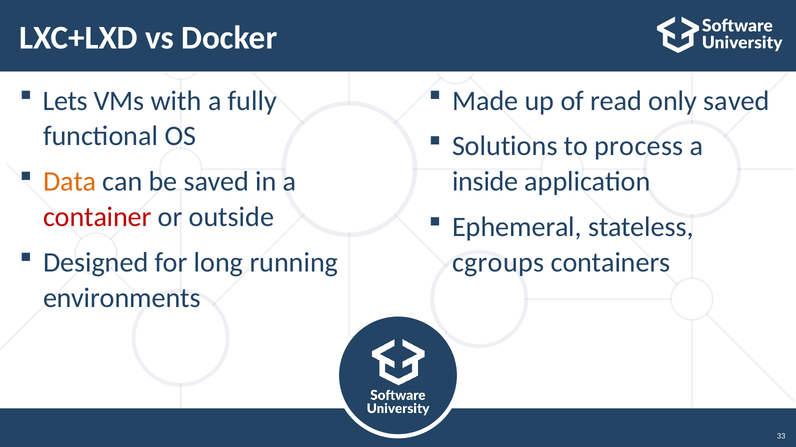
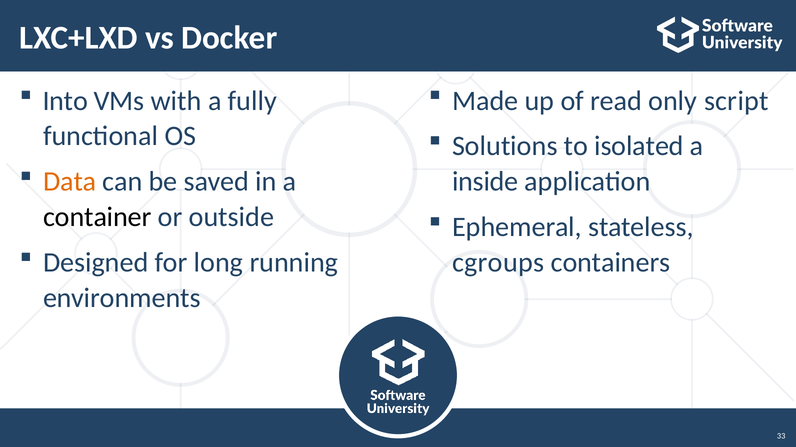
Lets: Lets -> Into
only saved: saved -> script
process: process -> isolated
container colour: red -> black
